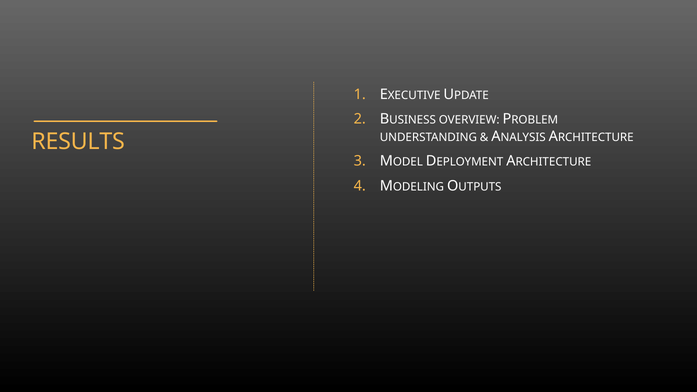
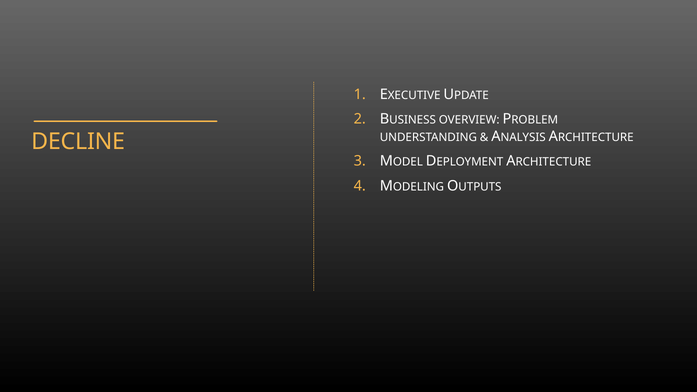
RESULTS: RESULTS -> DECLINE
